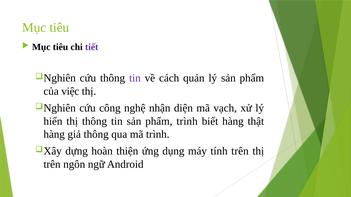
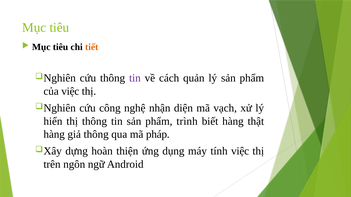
tiết colour: purple -> orange
mã trình: trình -> pháp
tính trên: trên -> việc
